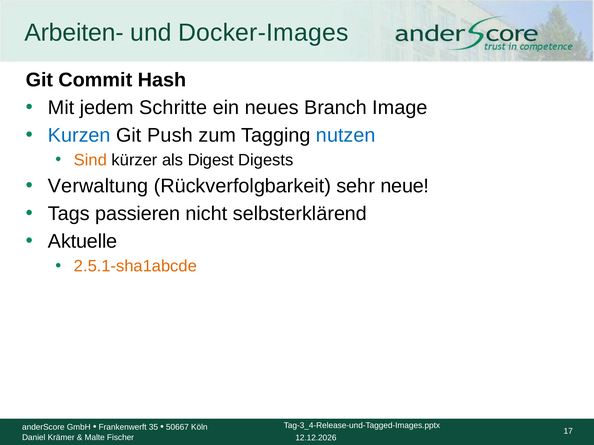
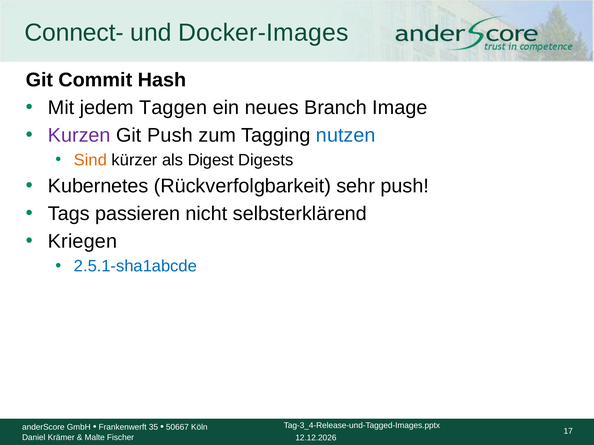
Arbeiten-: Arbeiten- -> Connect-
Schritte: Schritte -> Taggen
Kurzen colour: blue -> purple
Verwaltung: Verwaltung -> Kubernetes
sehr neue: neue -> push
Aktuelle: Aktuelle -> Kriegen
2.5.1-sha1abcde colour: orange -> blue
